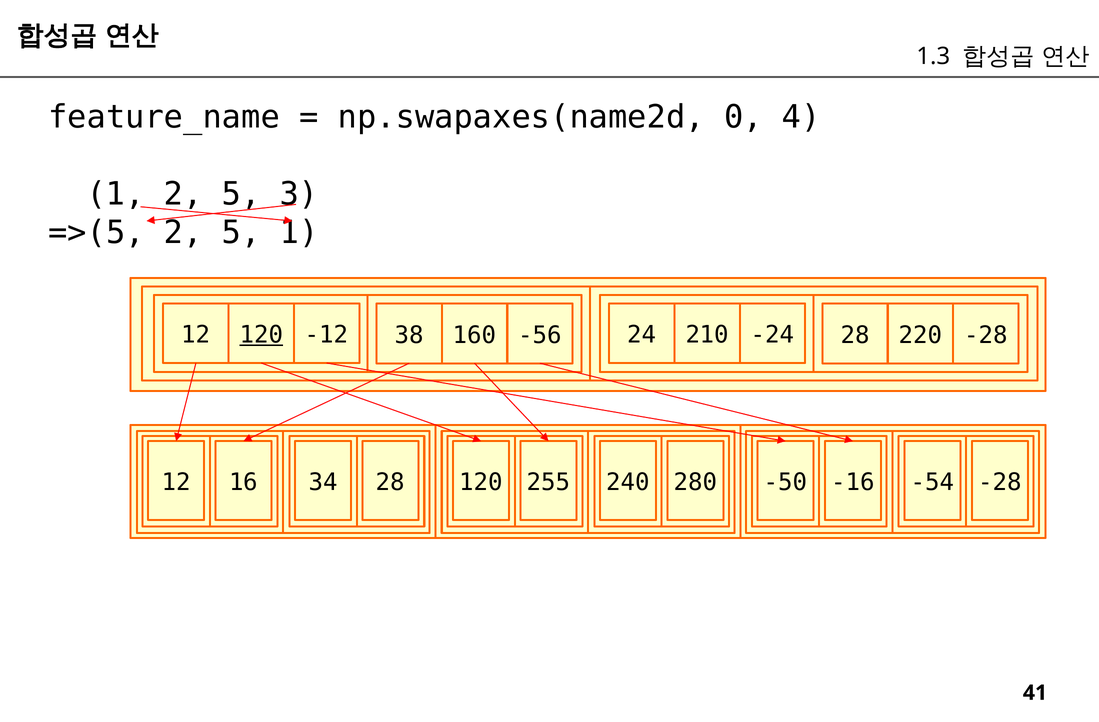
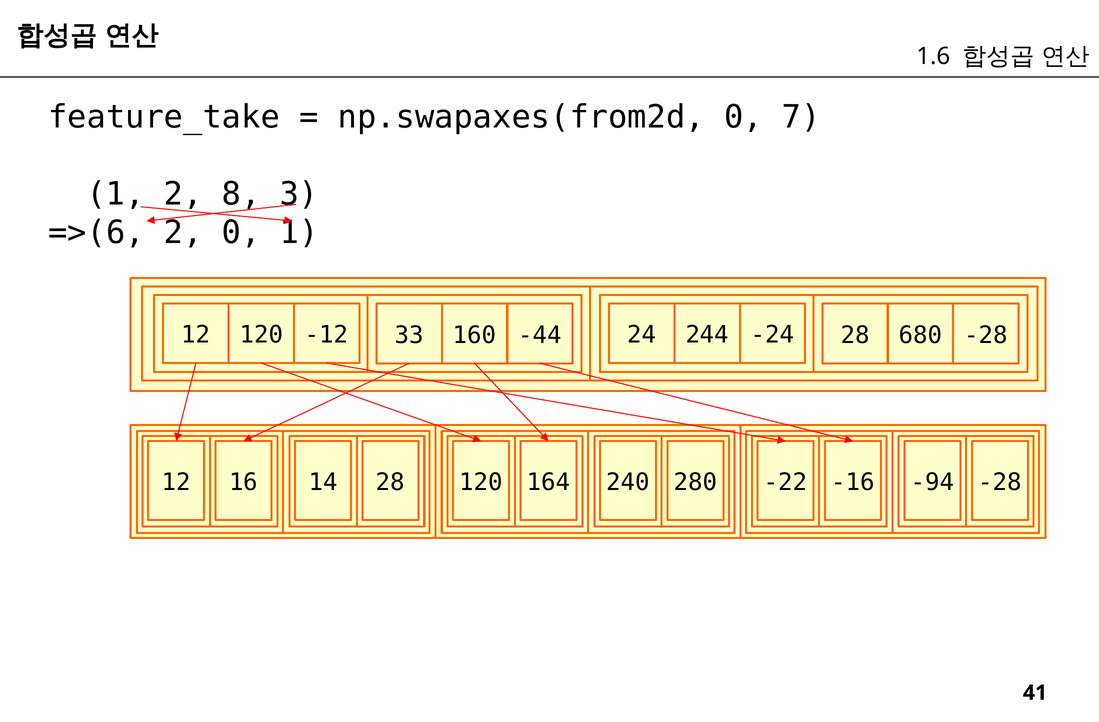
1.3: 1.3 -> 1.6
feature_name: feature_name -> feature_take
np.swapaxes(name2d: np.swapaxes(name2d -> np.swapaxes(from2d
4: 4 -> 7
1 2 5: 5 -> 8
=>(5: =>(5 -> =>(6
5 at (241, 233): 5 -> 0
120 at (261, 335) underline: present -> none
38: 38 -> 33
-56: -56 -> -44
210: 210 -> 244
220: 220 -> 680
34: 34 -> 14
255: 255 -> 164
-50: -50 -> -22
-54: -54 -> -94
